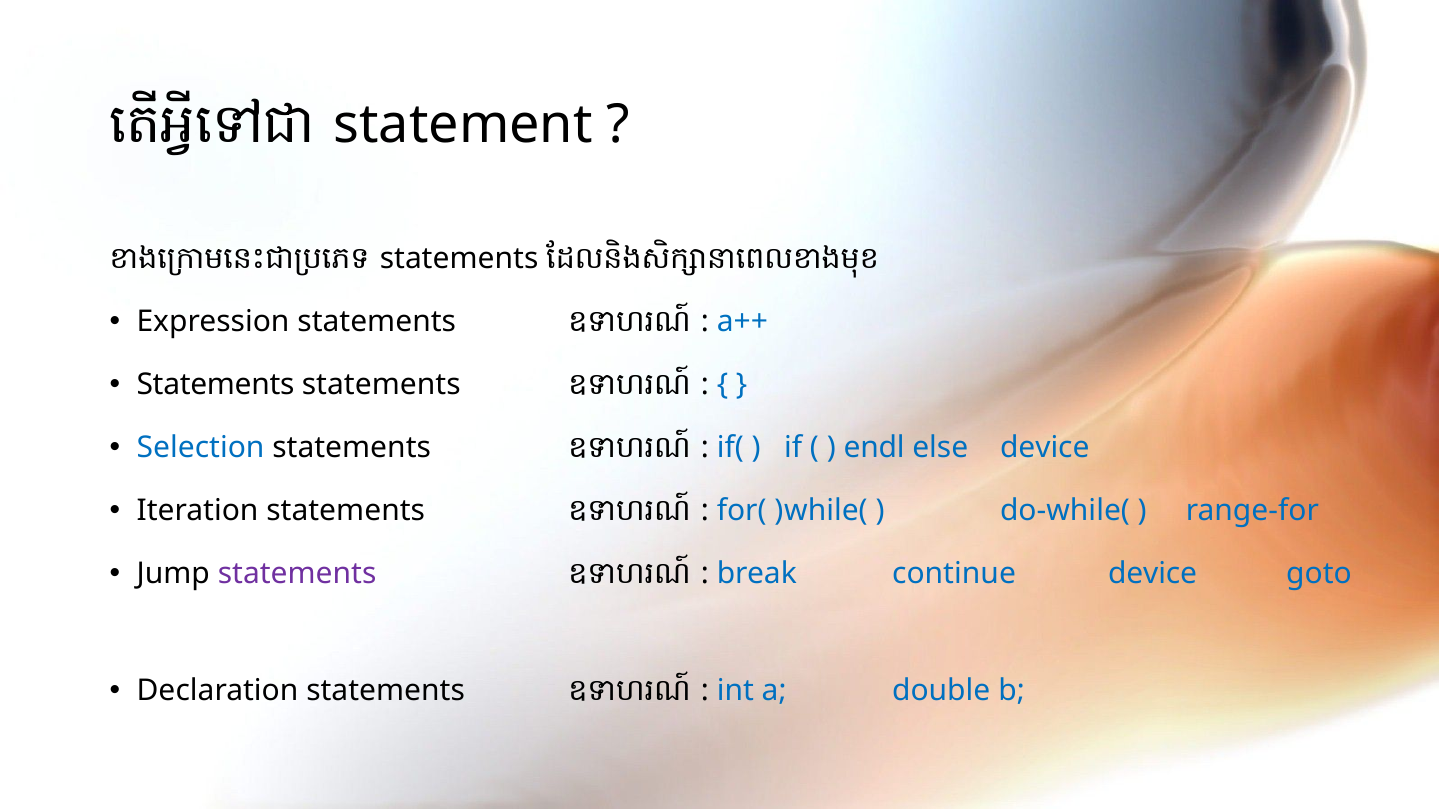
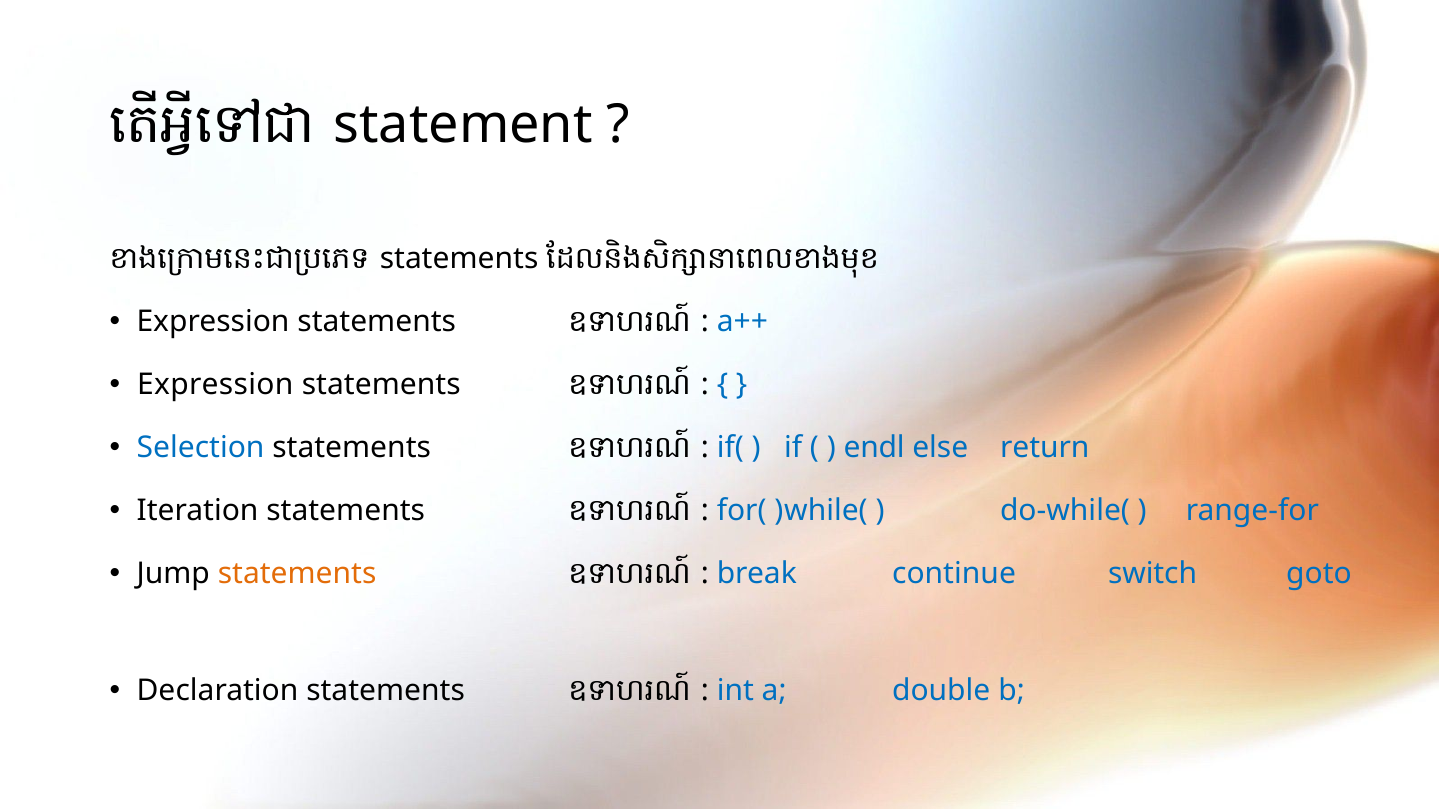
Statements at (216, 385): Statements -> Expression
else device: device -> return
statements at (297, 574) colour: purple -> orange
continue device: device -> switch
